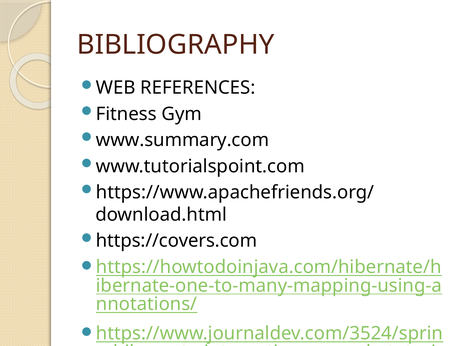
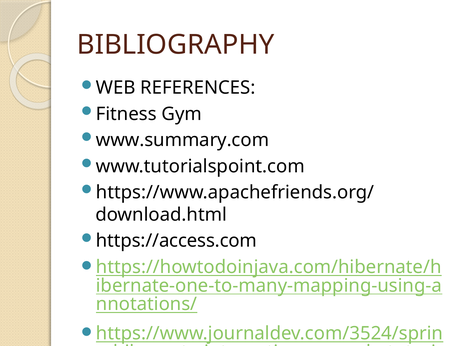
https://covers.com: https://covers.com -> https://access.com
